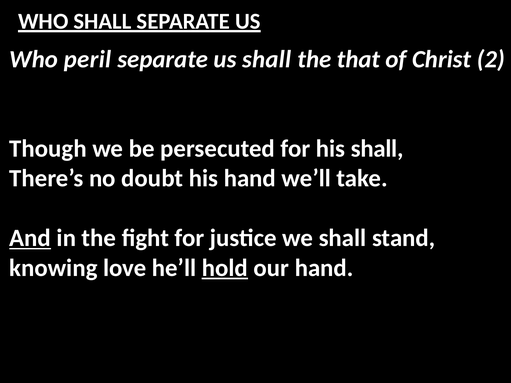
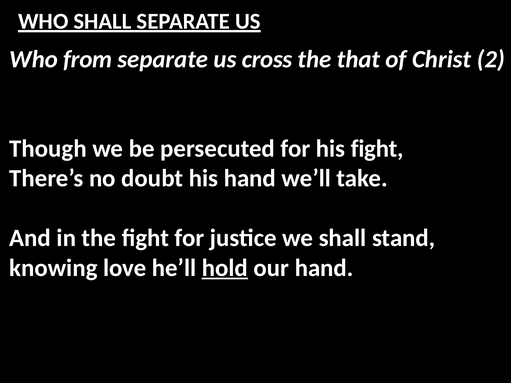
peril: peril -> from
us shall: shall -> cross
his shall: shall -> fight
And underline: present -> none
